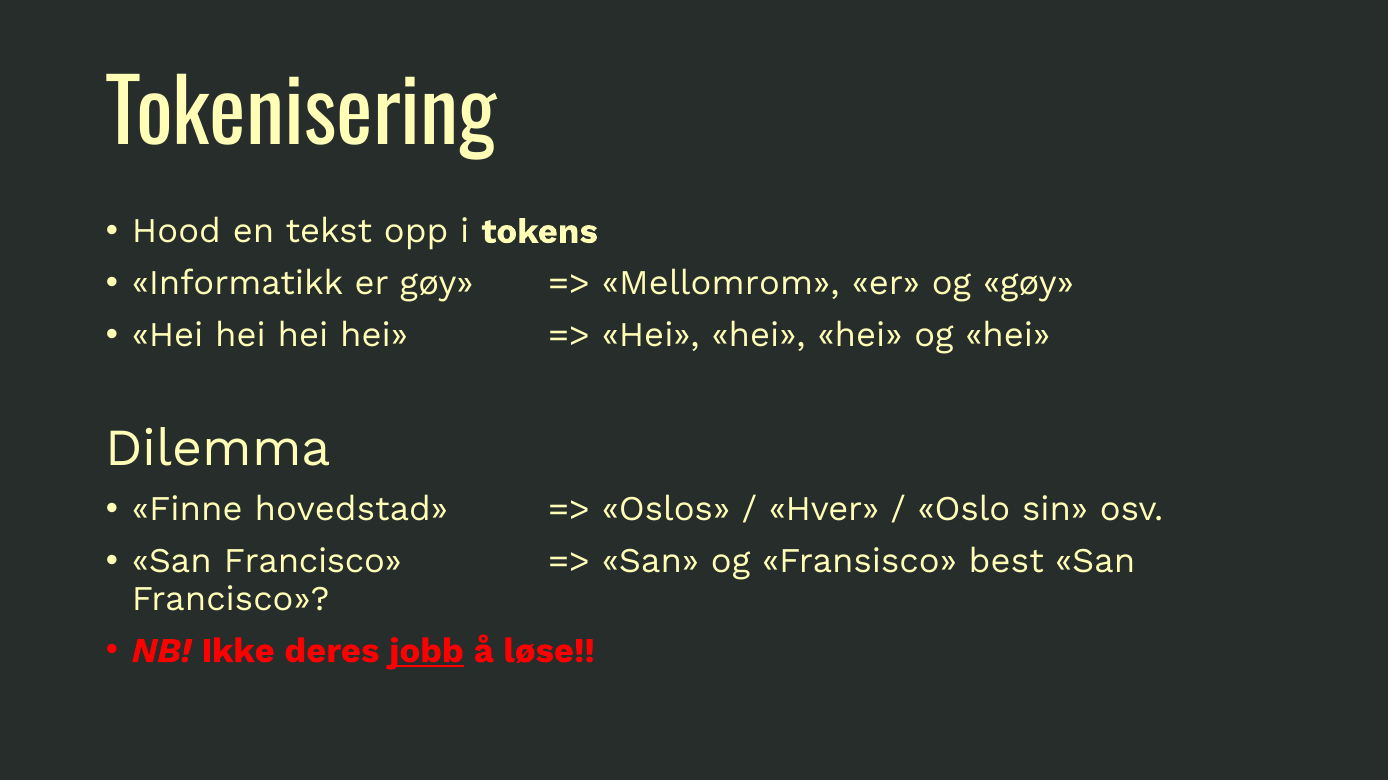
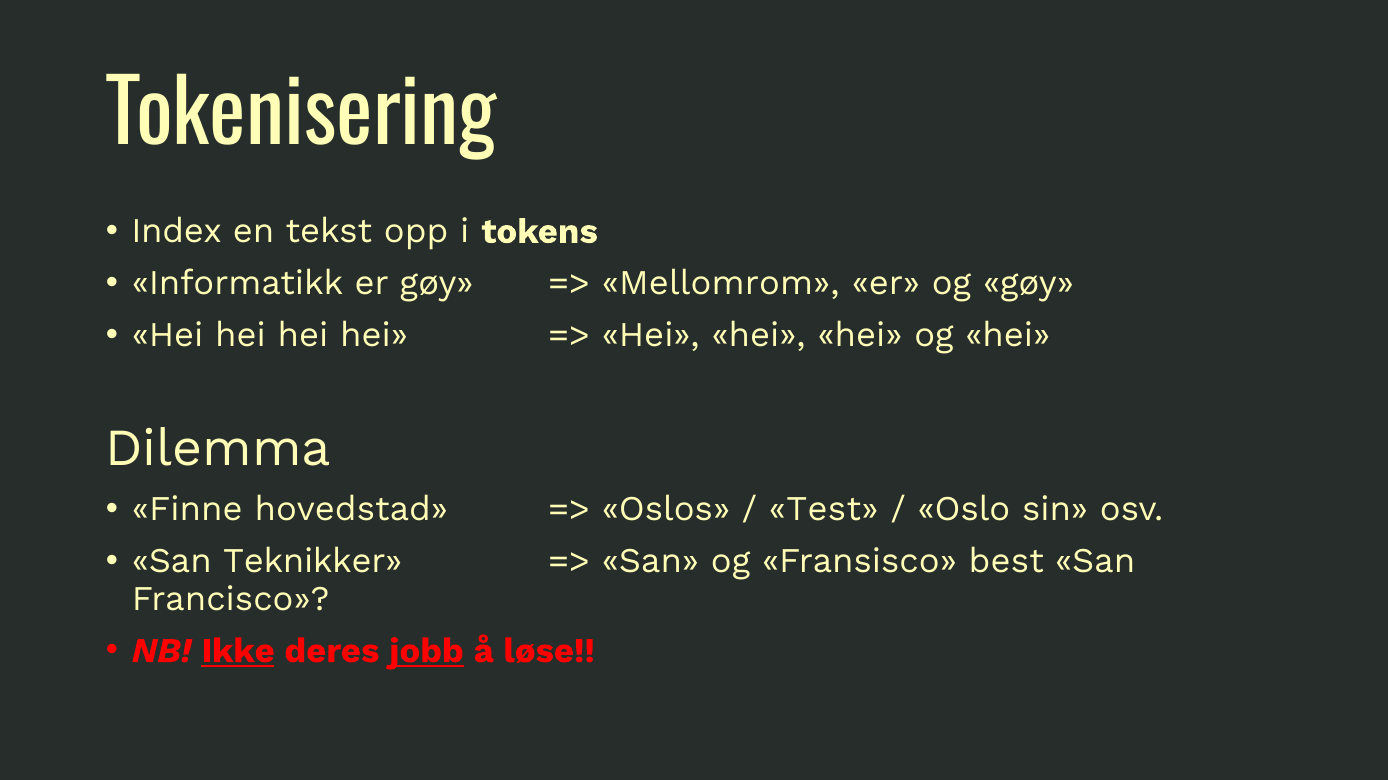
Hood: Hood -> Index
Hver: Hver -> Test
Francisco at (313, 562): Francisco -> Teknikker
Ikke underline: none -> present
